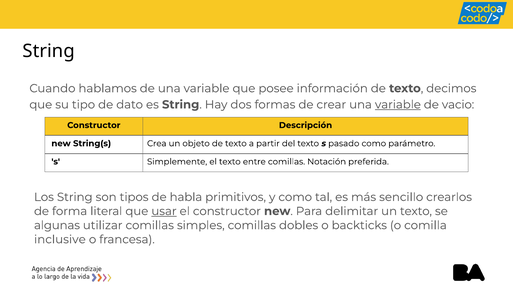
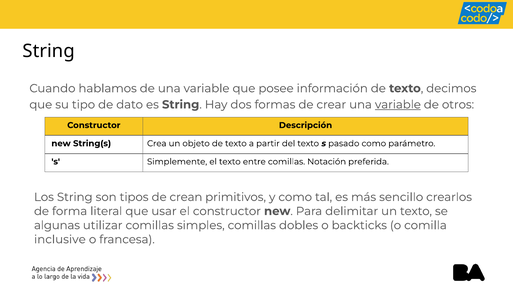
vacio: vacio -> otros
habla: habla -> crean
usar underline: present -> none
